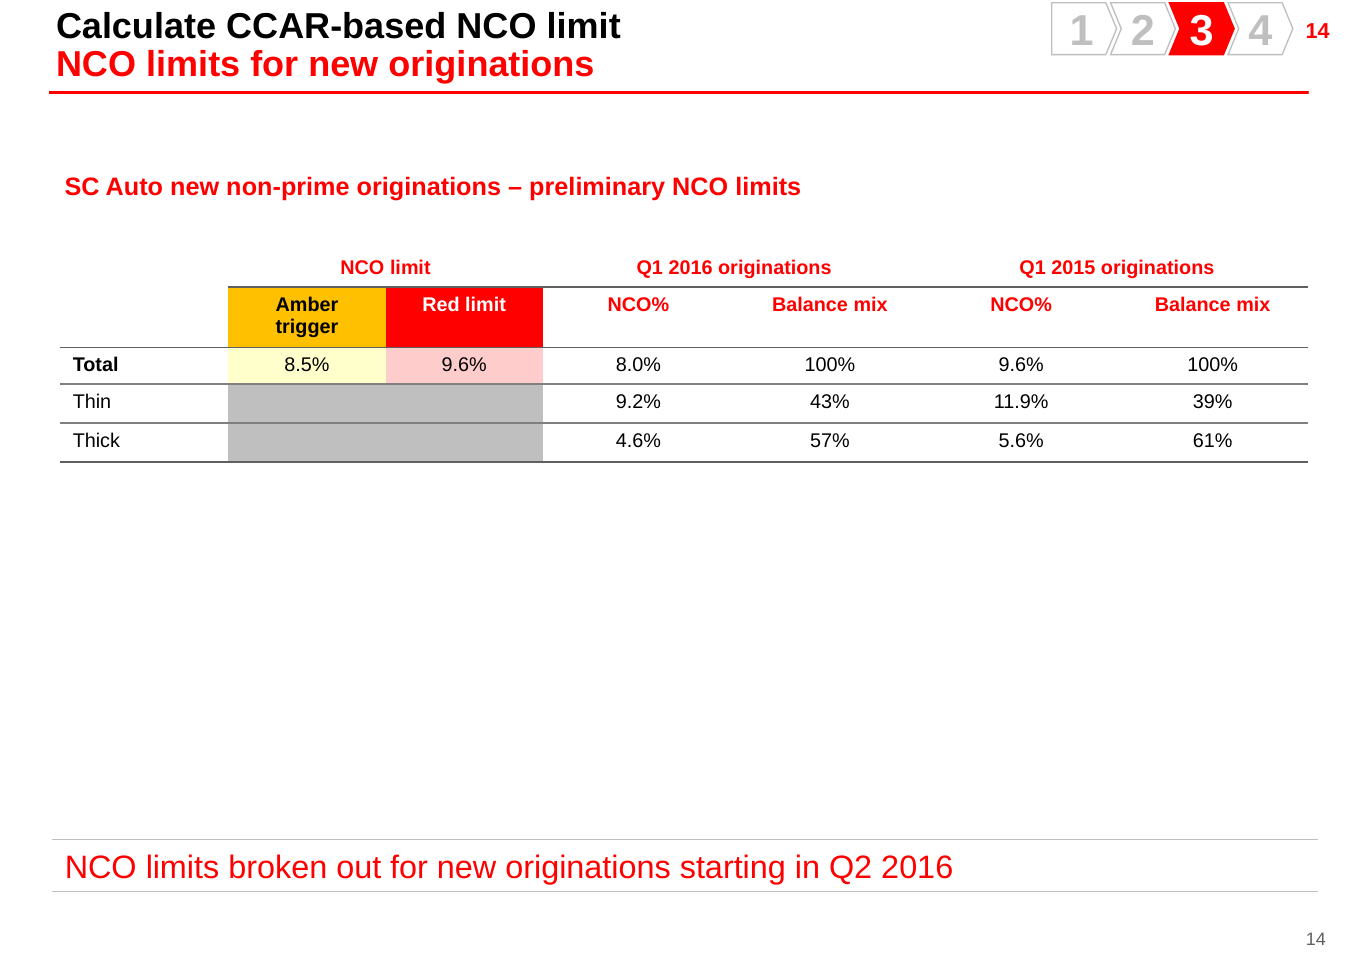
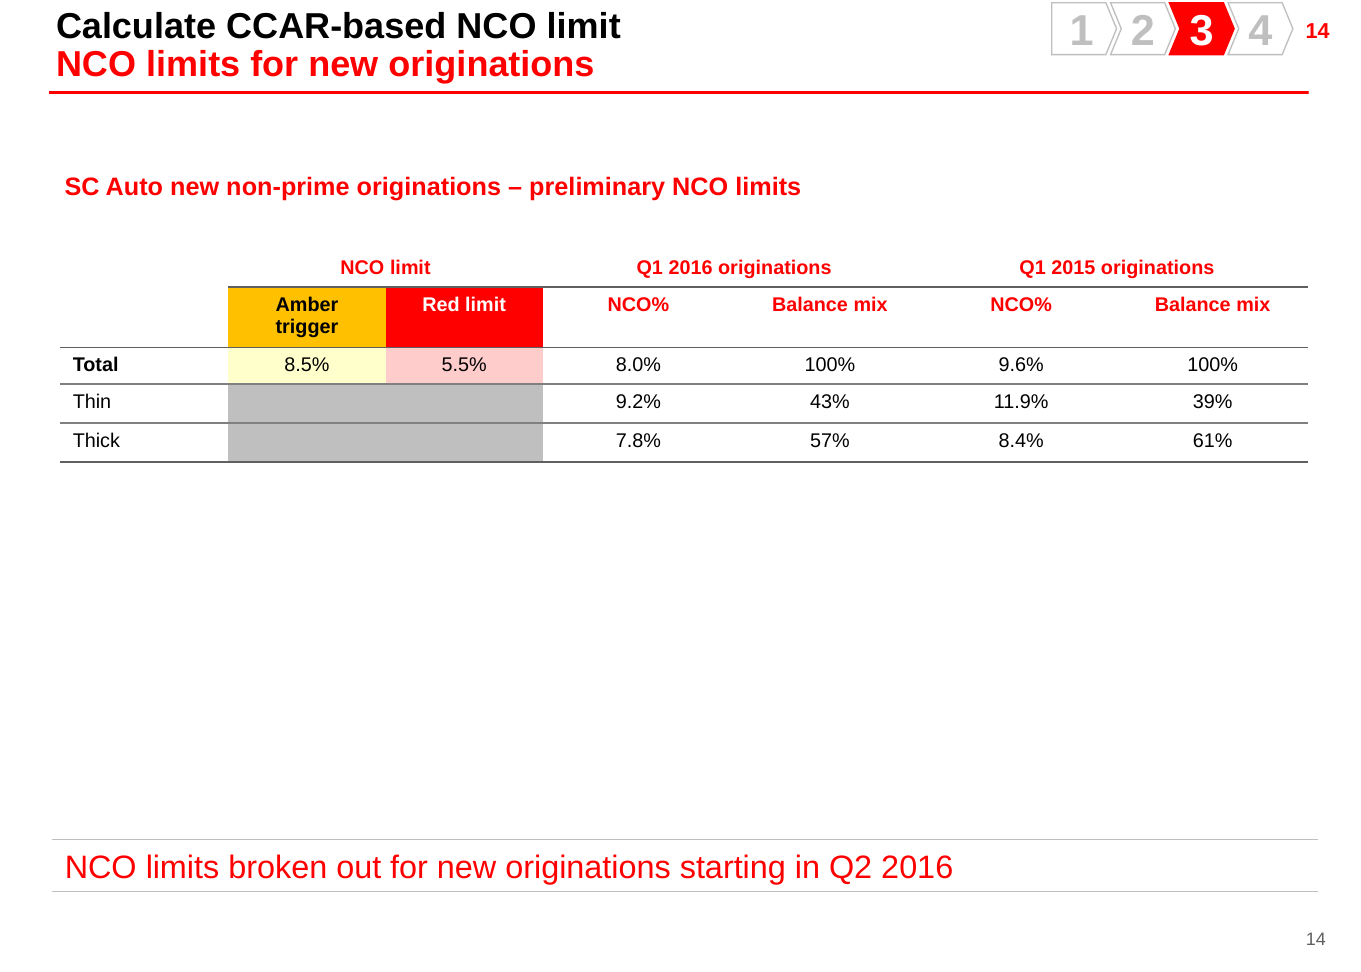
8.5% 9.6%: 9.6% -> 5.5%
4.6%: 4.6% -> 7.8%
5.6%: 5.6% -> 8.4%
